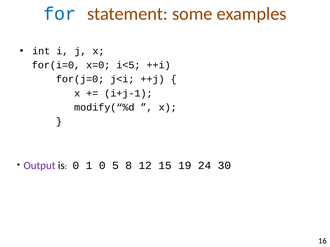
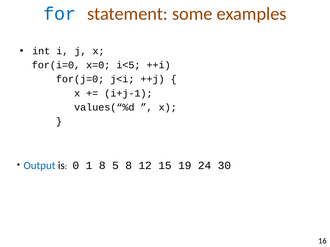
modify(“%d: modify(“%d -> values(“%d
Output colour: purple -> blue
1 0: 0 -> 8
